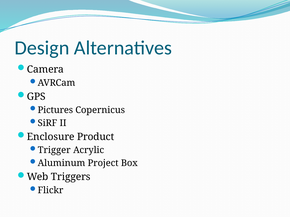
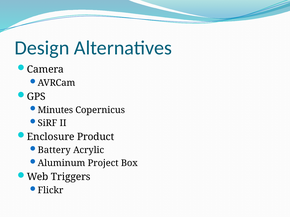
Pictures: Pictures -> Minutes
Trigger: Trigger -> Battery
